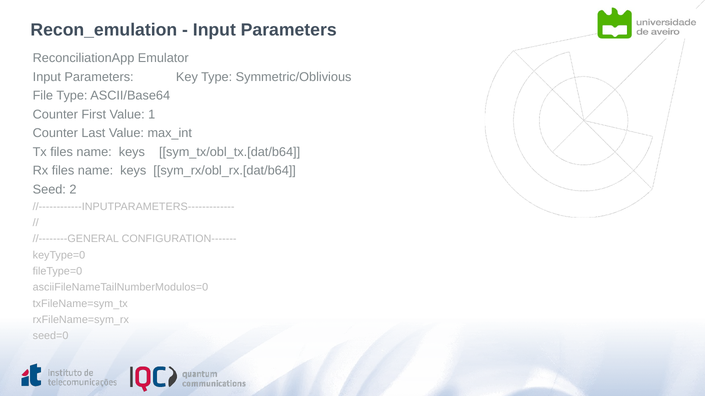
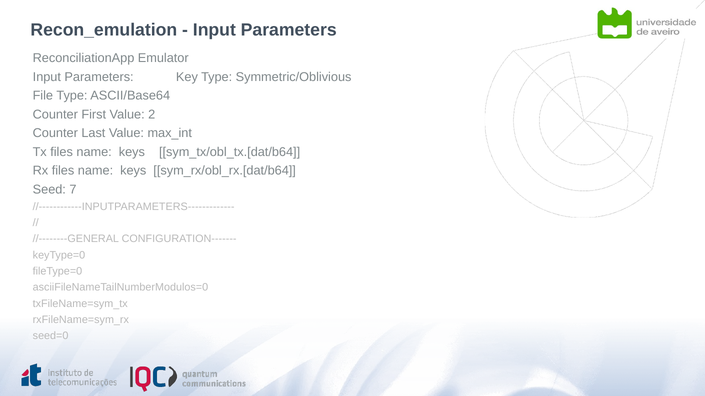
1: 1 -> 2
2: 2 -> 7
